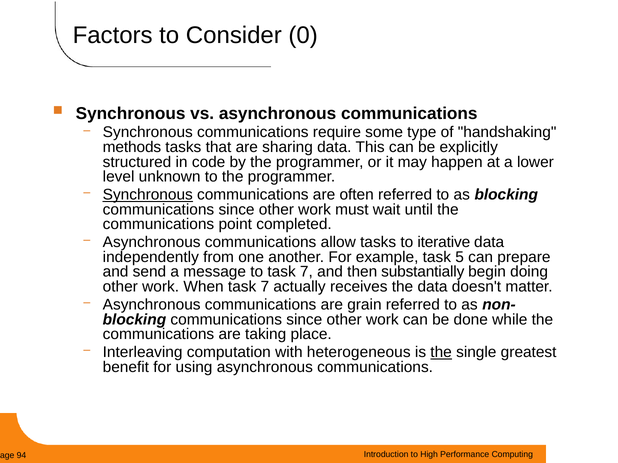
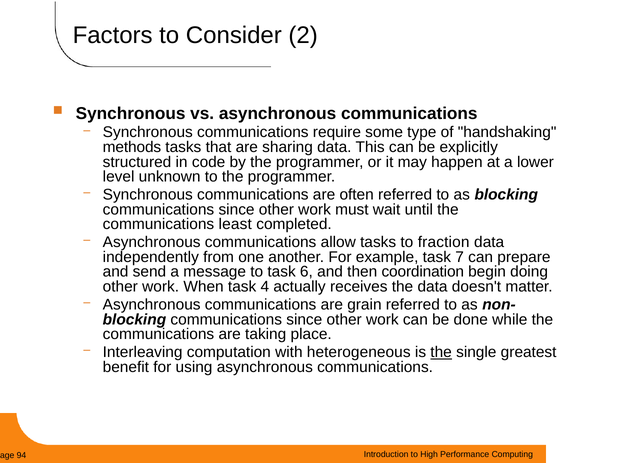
0: 0 -> 2
Synchronous at (148, 195) underline: present -> none
point: point -> least
iterative: iterative -> fraction
5: 5 -> 7
to task 7: 7 -> 6
substantially: substantially -> coordination
When task 7: 7 -> 4
